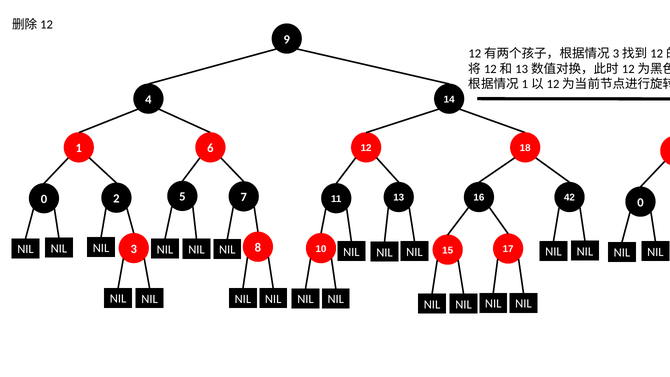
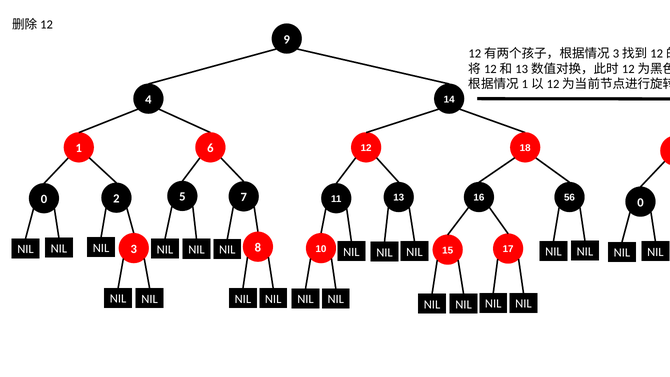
42: 42 -> 56
